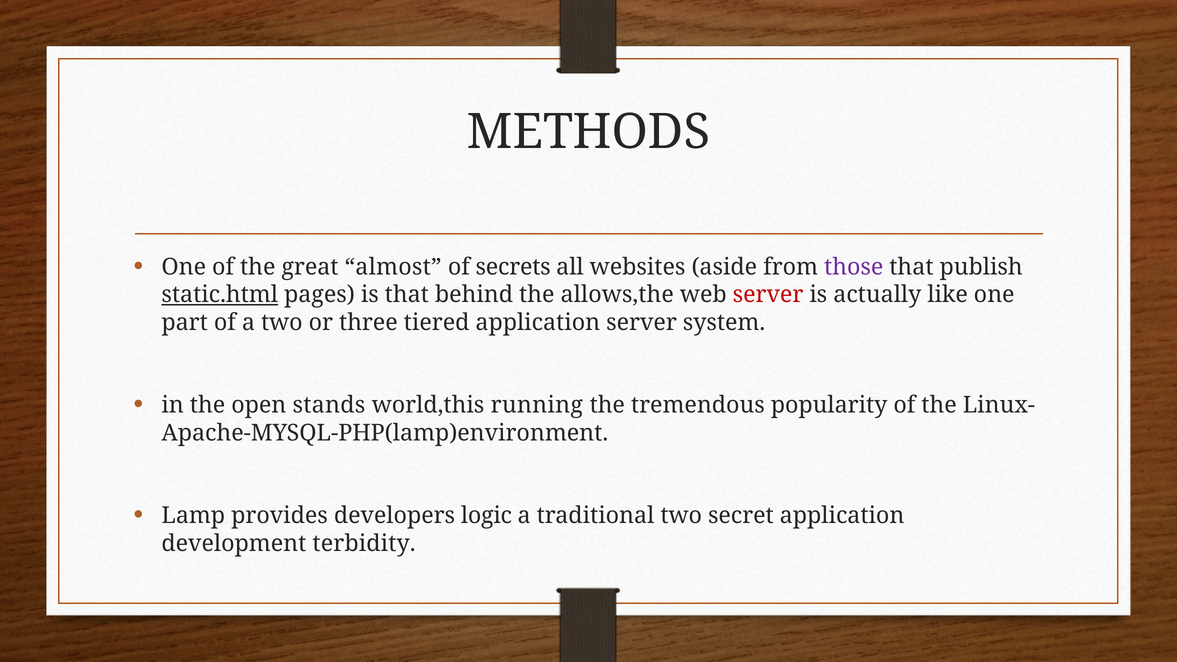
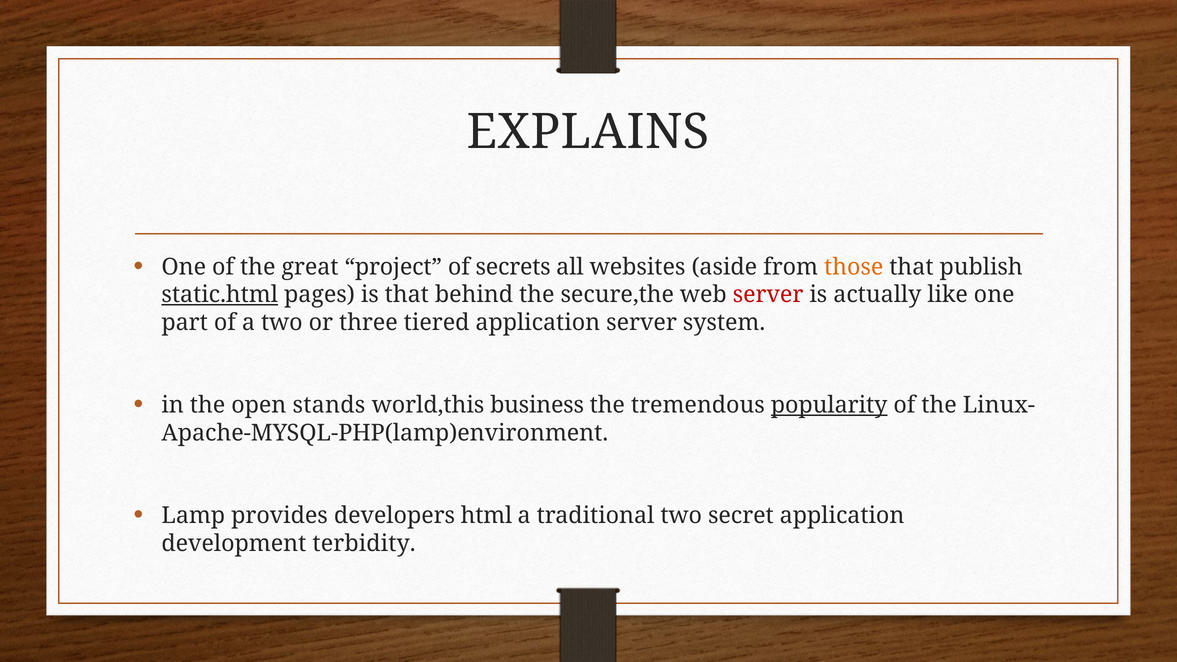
METHODS: METHODS -> EXPLAINS
almost: almost -> project
those colour: purple -> orange
allows,the: allows,the -> secure,the
running: running -> business
popularity underline: none -> present
logic: logic -> html
